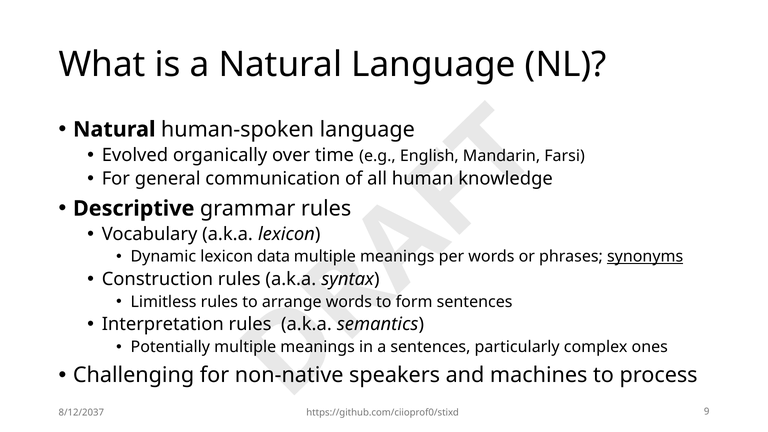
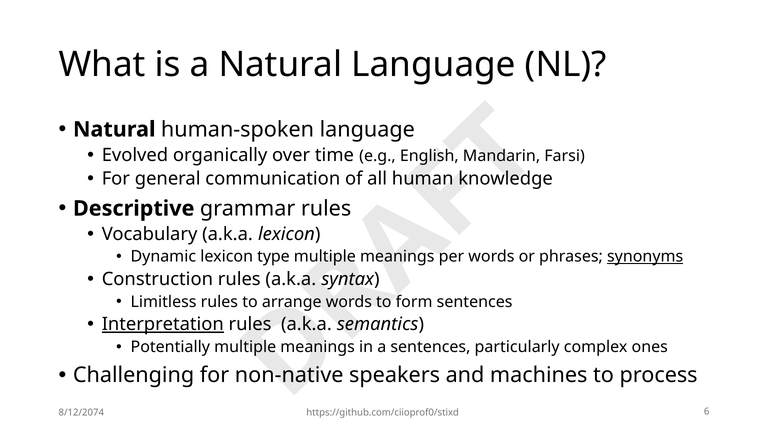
data: data -> type
Interpretation underline: none -> present
8/12/2037: 8/12/2037 -> 8/12/2074
9: 9 -> 6
